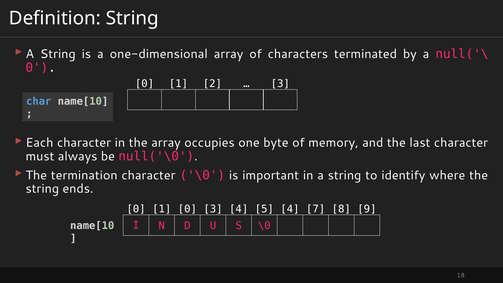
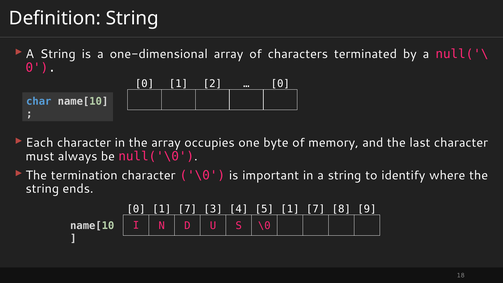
3 at (280, 84): 3 -> 0
0 1 0: 0 -> 7
5 4: 4 -> 1
